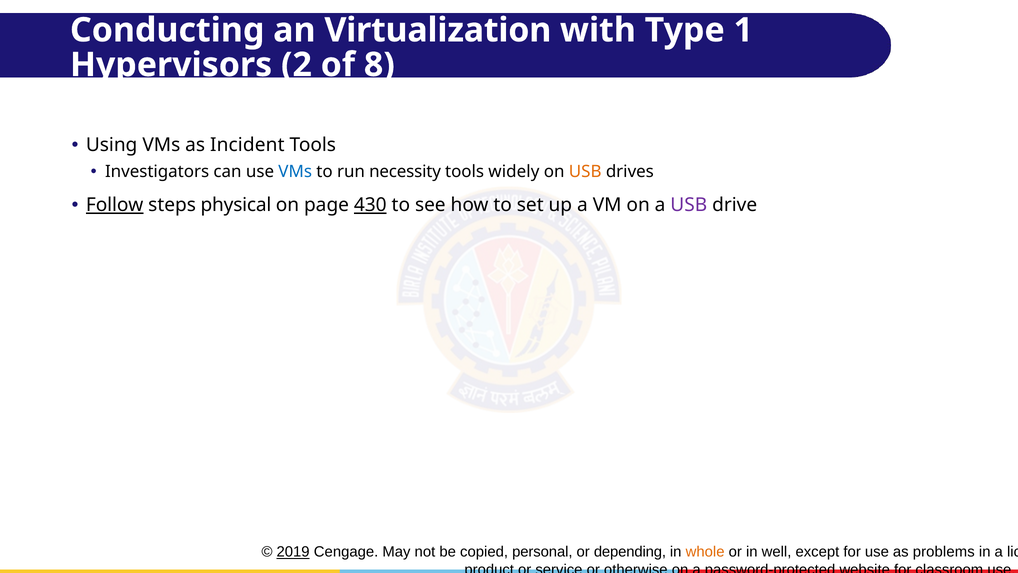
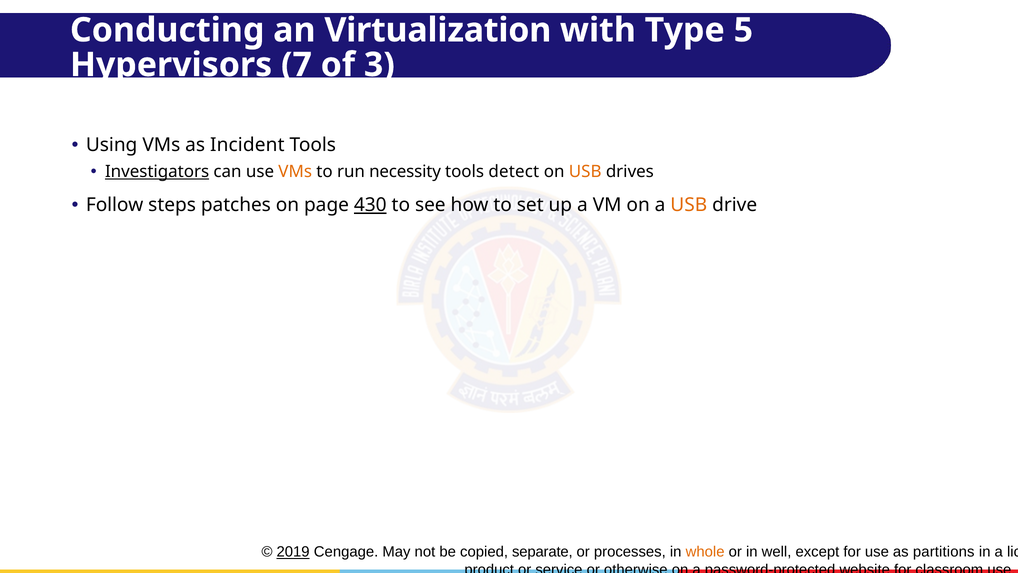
1: 1 -> 5
2: 2 -> 7
8: 8 -> 3
Investigators underline: none -> present
VMs at (295, 172) colour: blue -> orange
widely: widely -> detect
Follow underline: present -> none
physical: physical -> patches
USB at (689, 205) colour: purple -> orange
personal: personal -> separate
depending: depending -> processes
problems: problems -> partitions
